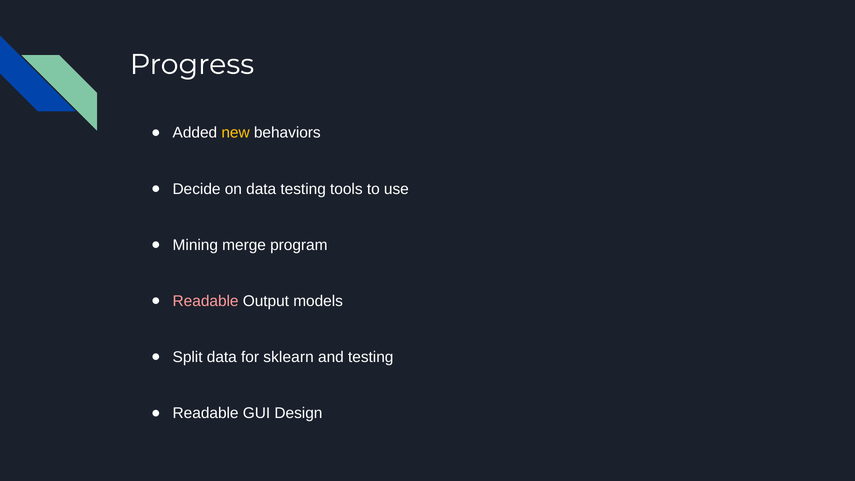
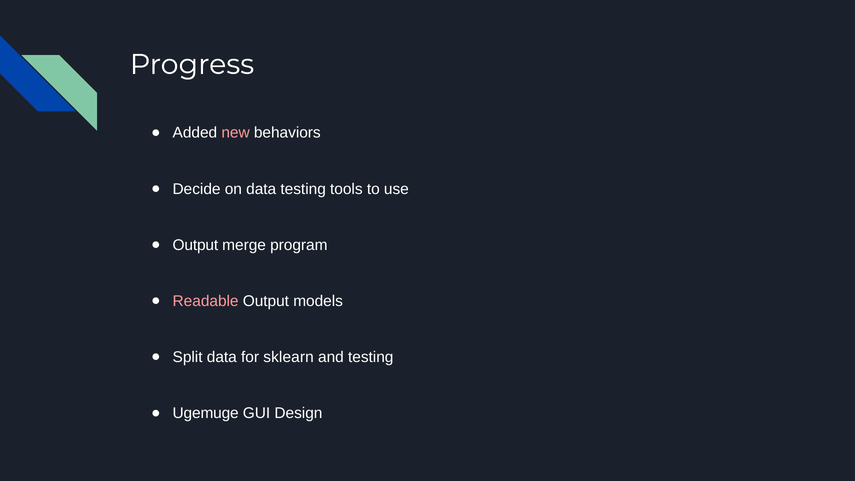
new colour: yellow -> pink
Mining at (195, 245): Mining -> Output
Readable at (206, 413): Readable -> Ugemuge
